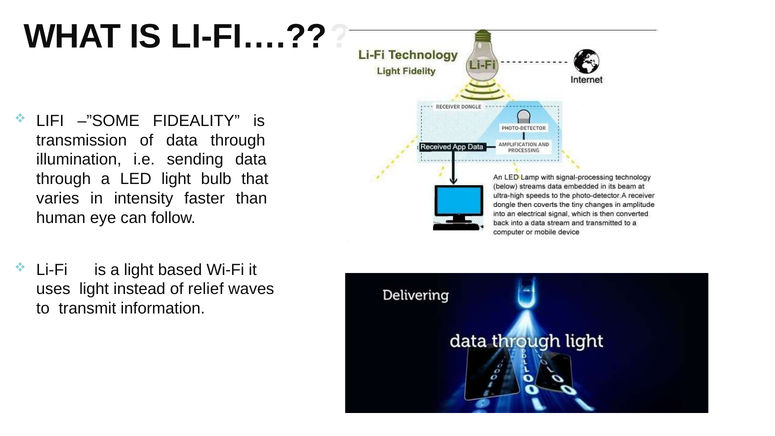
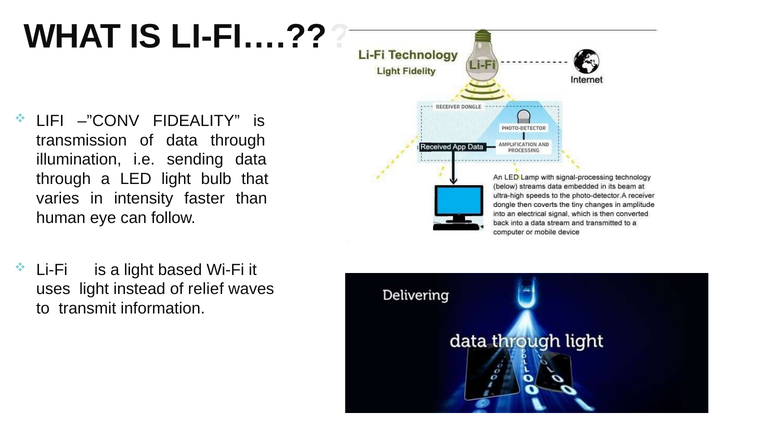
–”SOME: –”SOME -> –”CONV
